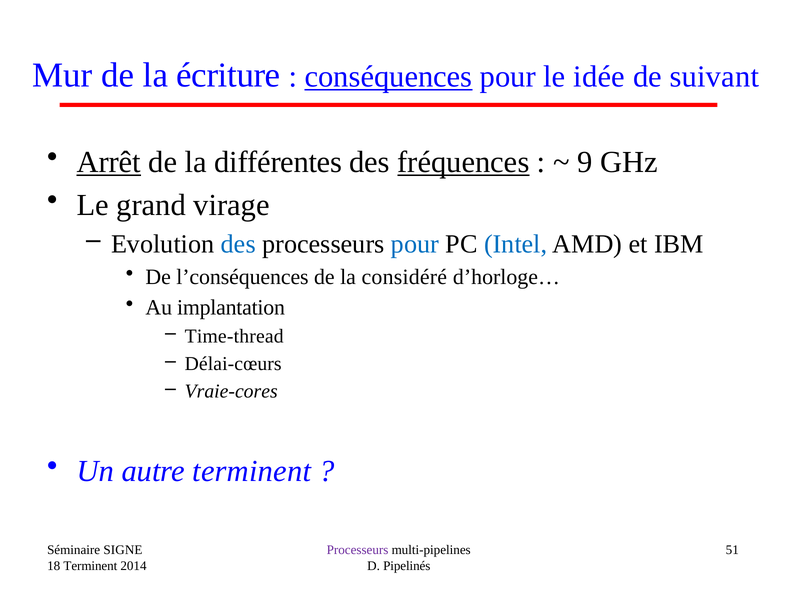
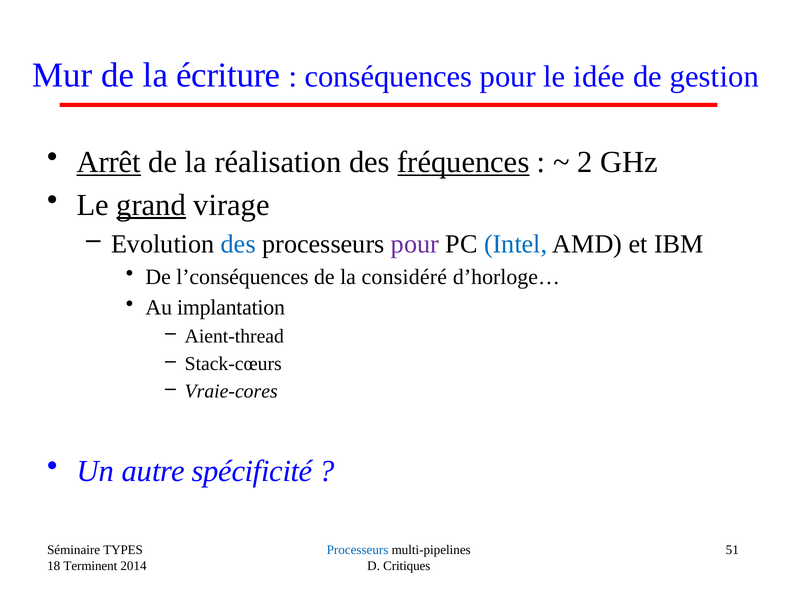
conséquences underline: present -> none
suivant: suivant -> gestion
différentes: différentes -> réalisation
9: 9 -> 2
grand underline: none -> present
pour at (415, 244) colour: blue -> purple
Time-thread: Time-thread -> Aient-thread
Délai-cœurs: Délai-cœurs -> Stack-cœurs
autre terminent: terminent -> spécificité
SIGNE: SIGNE -> TYPES
Processeurs at (358, 550) colour: purple -> blue
Pipelinés: Pipelinés -> Critiques
